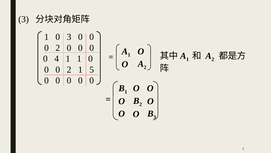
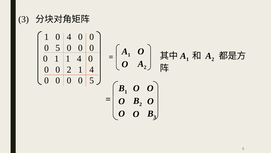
0 3: 3 -> 4
2 at (58, 48): 2 -> 5
0 4: 4 -> 1
1 at (79, 59): 1 -> 4
2 1 5: 5 -> 4
0 at (92, 80): 0 -> 5
